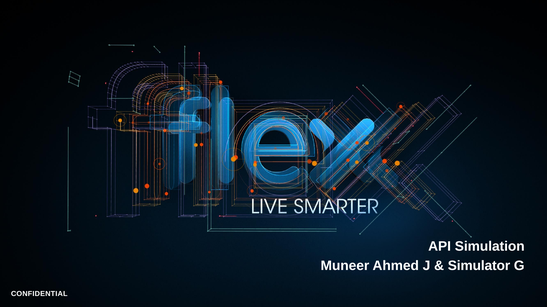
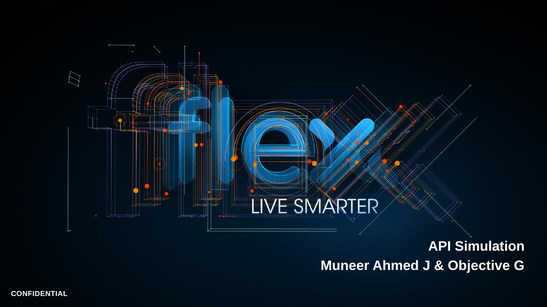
Simulator: Simulator -> Objective
